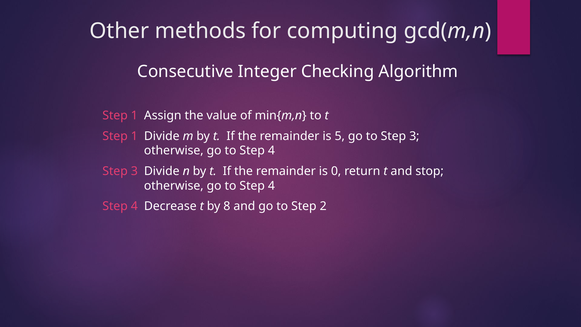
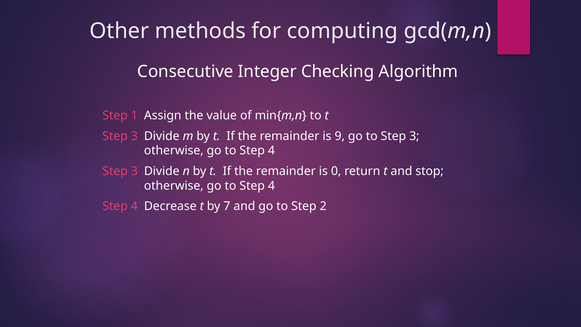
1 at (134, 136): 1 -> 3
5: 5 -> 9
8: 8 -> 7
